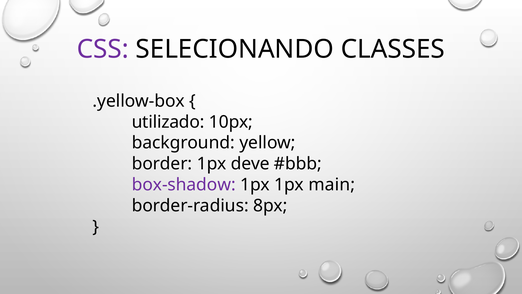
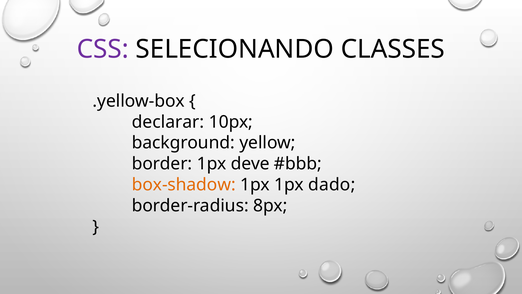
utilizado: utilizado -> declarar
box-shadow colour: purple -> orange
main: main -> dado
